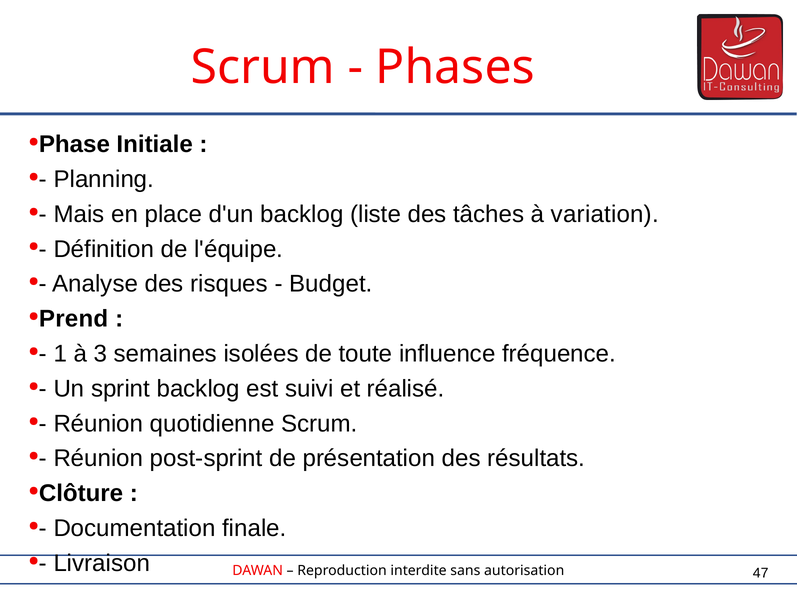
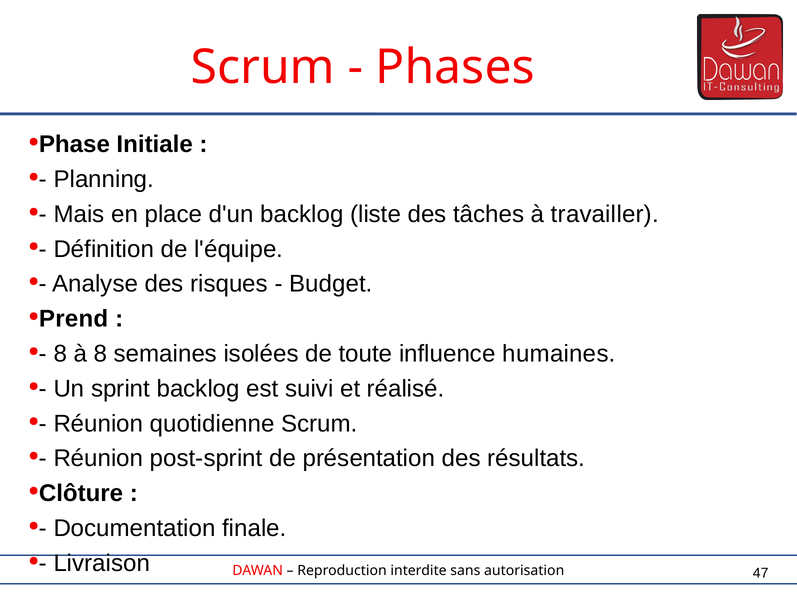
variation: variation -> travailler
1 at (60, 354): 1 -> 8
à 3: 3 -> 8
fréquence: fréquence -> humaines
